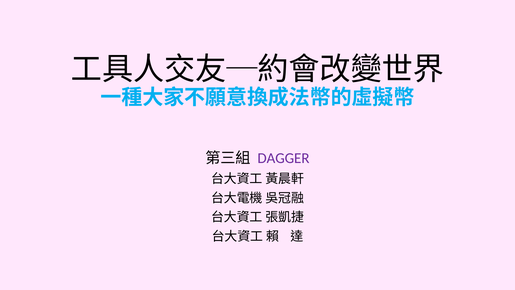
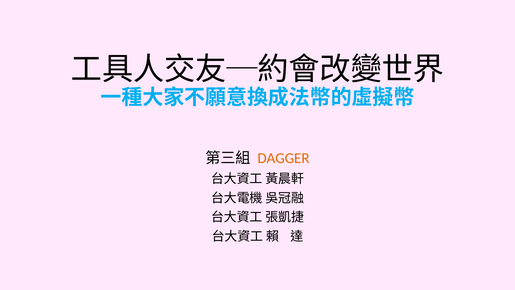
DAGGER colour: purple -> orange
